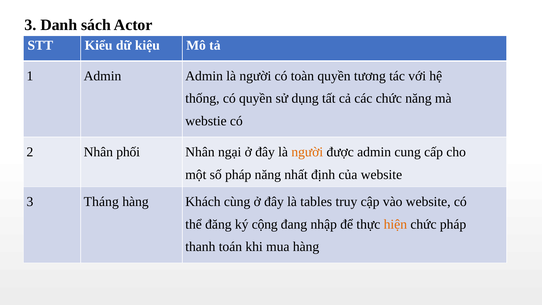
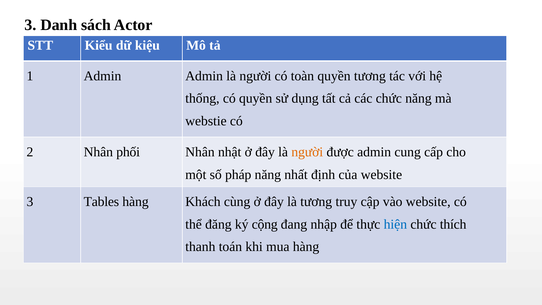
ngại: ngại -> nhật
Tháng: Tháng -> Tables
là tables: tables -> tương
hiện colour: orange -> blue
chức pháp: pháp -> thích
